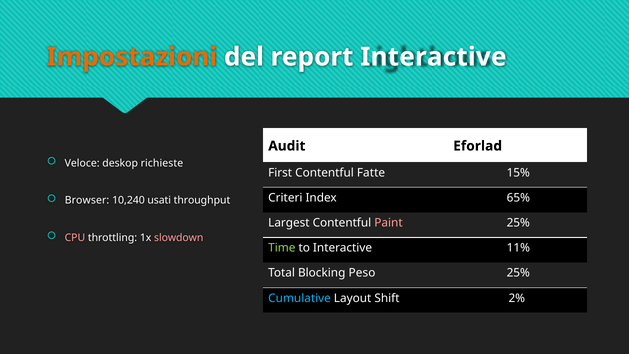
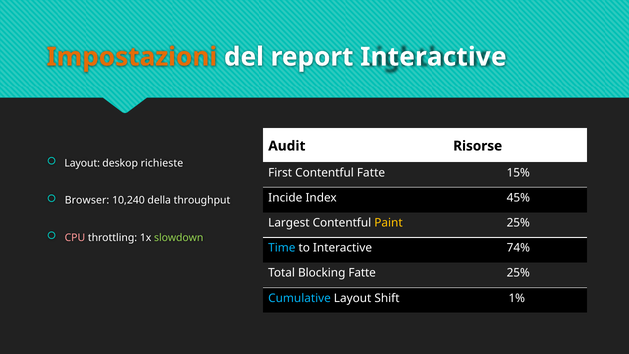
Eforlad: Eforlad -> Risorse
Veloce at (82, 163): Veloce -> Layout
Criteri: Criteri -> Incide
65%: 65% -> 45%
usati: usati -> della
Paint colour: pink -> yellow
slowdown colour: pink -> light green
Time colour: light green -> light blue
11%: 11% -> 74%
Blocking Peso: Peso -> Fatte
2%: 2% -> 1%
